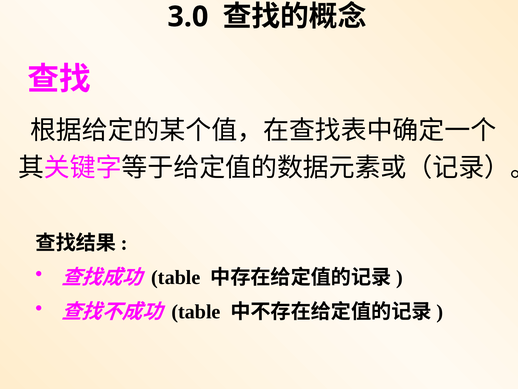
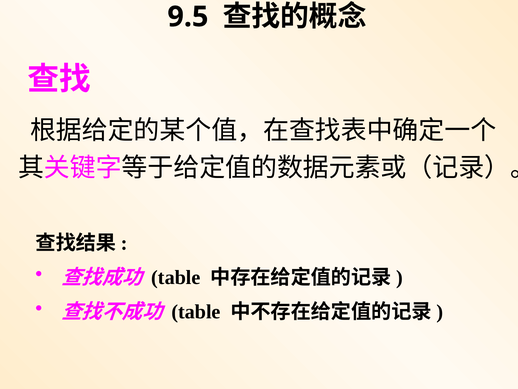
3.0: 3.0 -> 9.5
